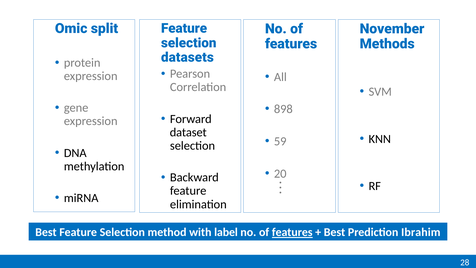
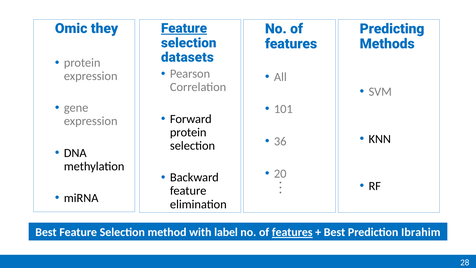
split: split -> they
Feature at (184, 28) underline: none -> present
November: November -> Predicting
898: 898 -> 101
dataset at (188, 132): dataset -> protein
59: 59 -> 36
